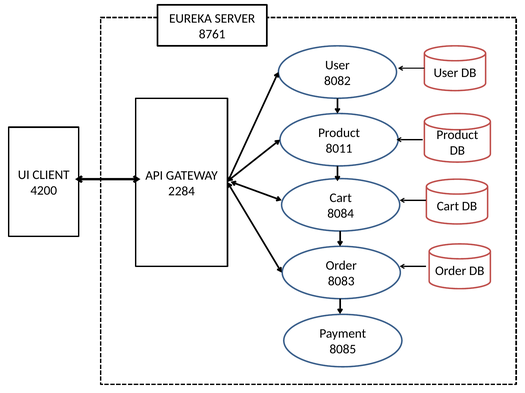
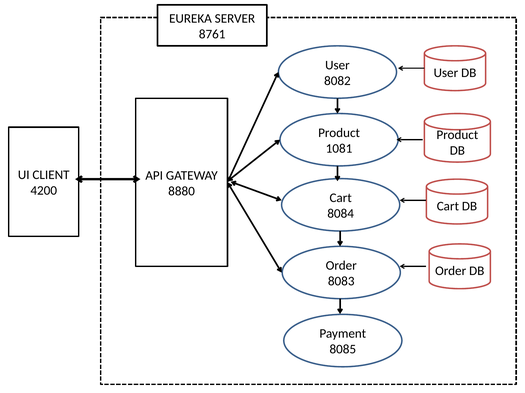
8011: 8011 -> 1081
2284: 2284 -> 8880
